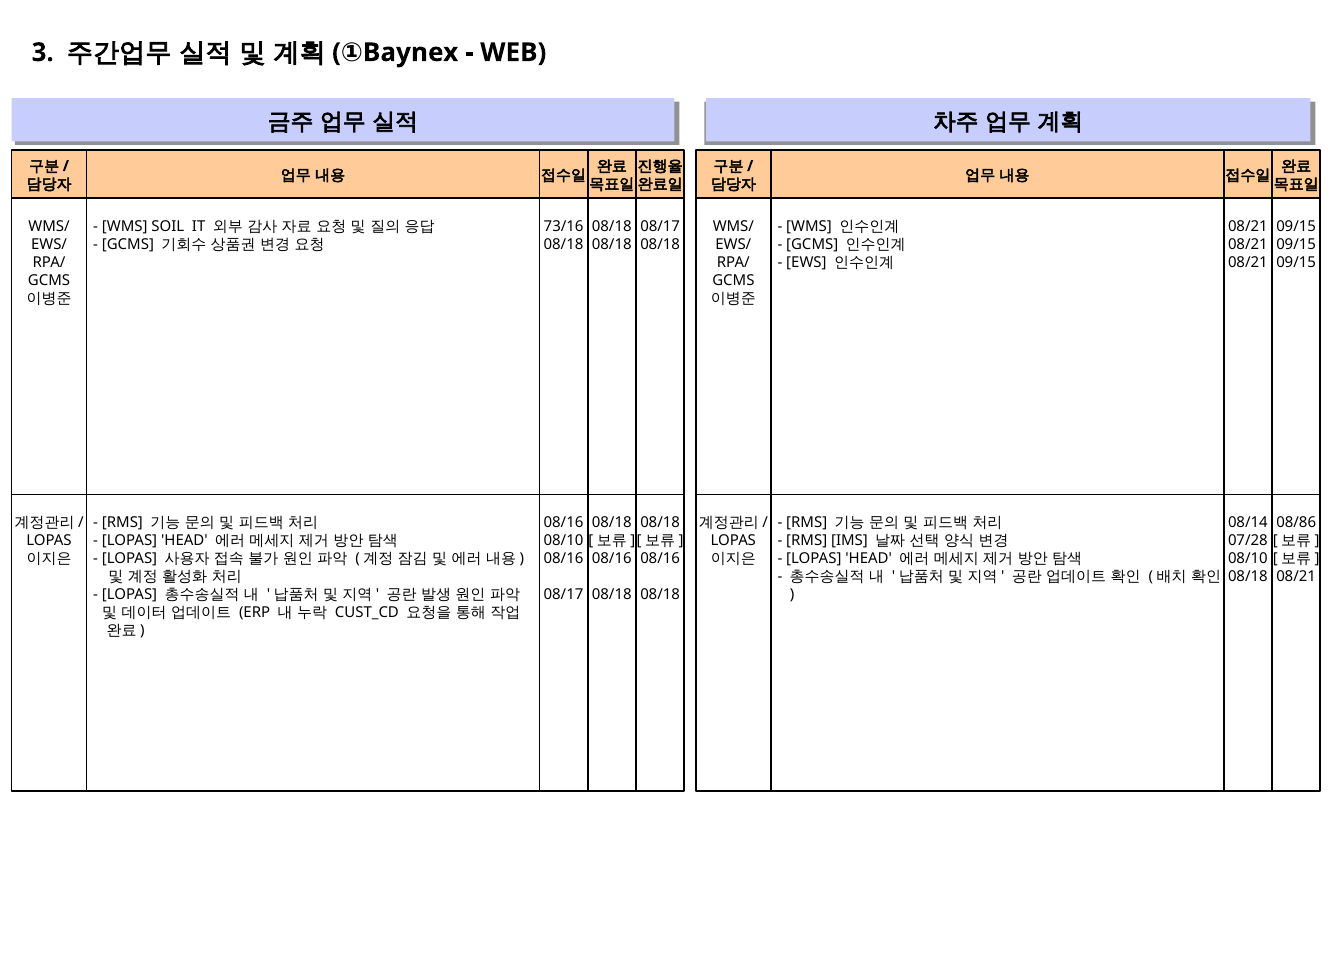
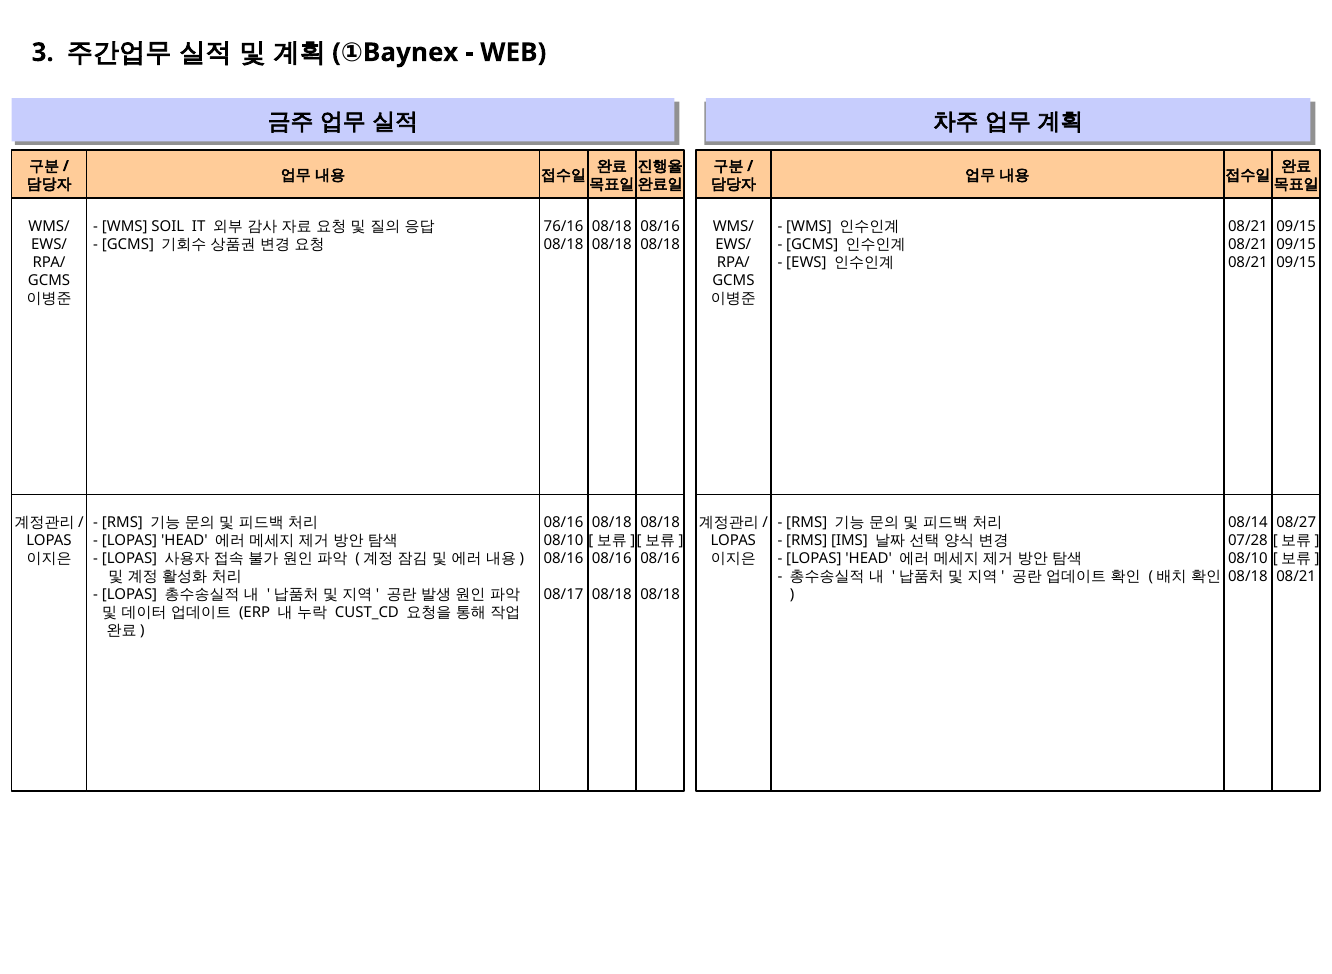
73/16: 73/16 -> 76/16
08/17 at (660, 226): 08/17 -> 08/16
08/86: 08/86 -> 08/27
